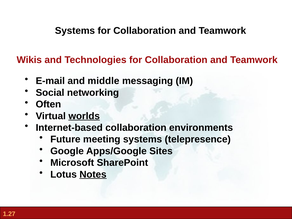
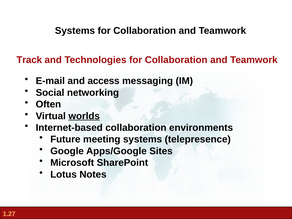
Wikis: Wikis -> Track
middle: middle -> access
Notes underline: present -> none
